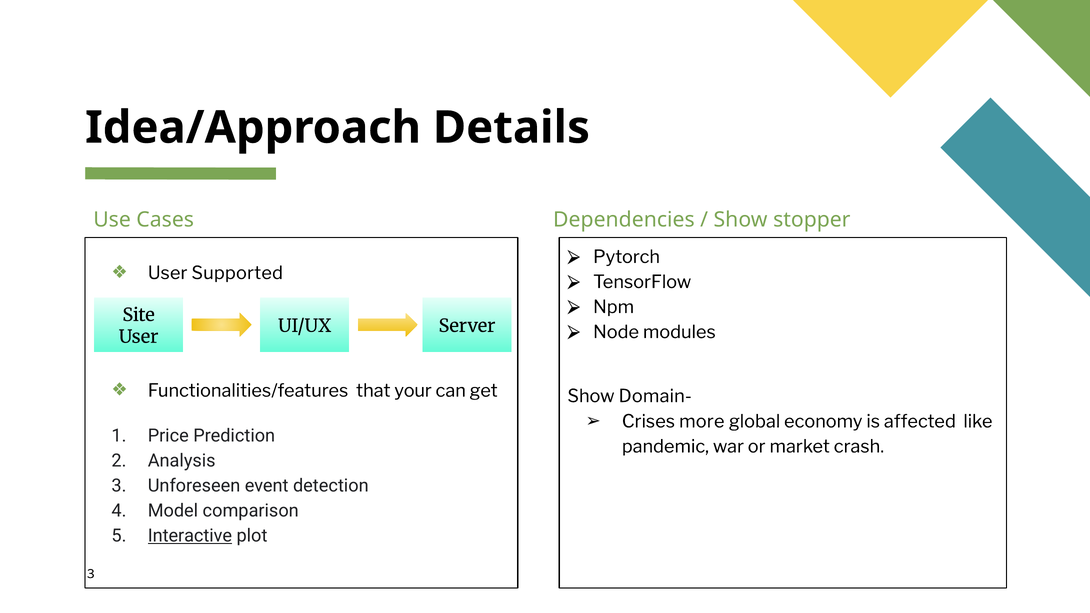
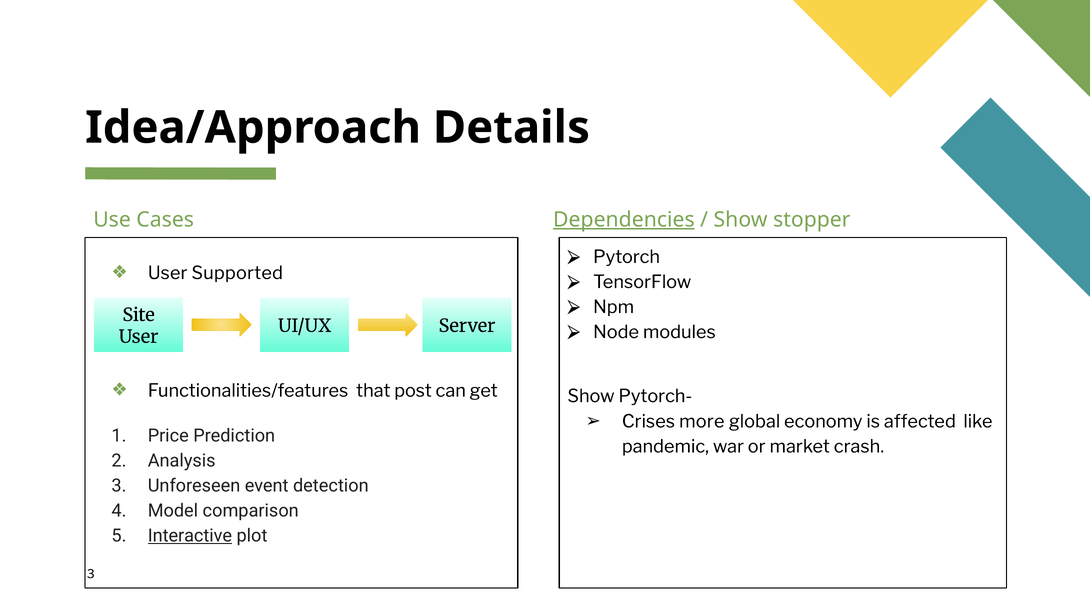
Dependencies underline: none -> present
your: your -> post
Domain-: Domain- -> Pytorch-
